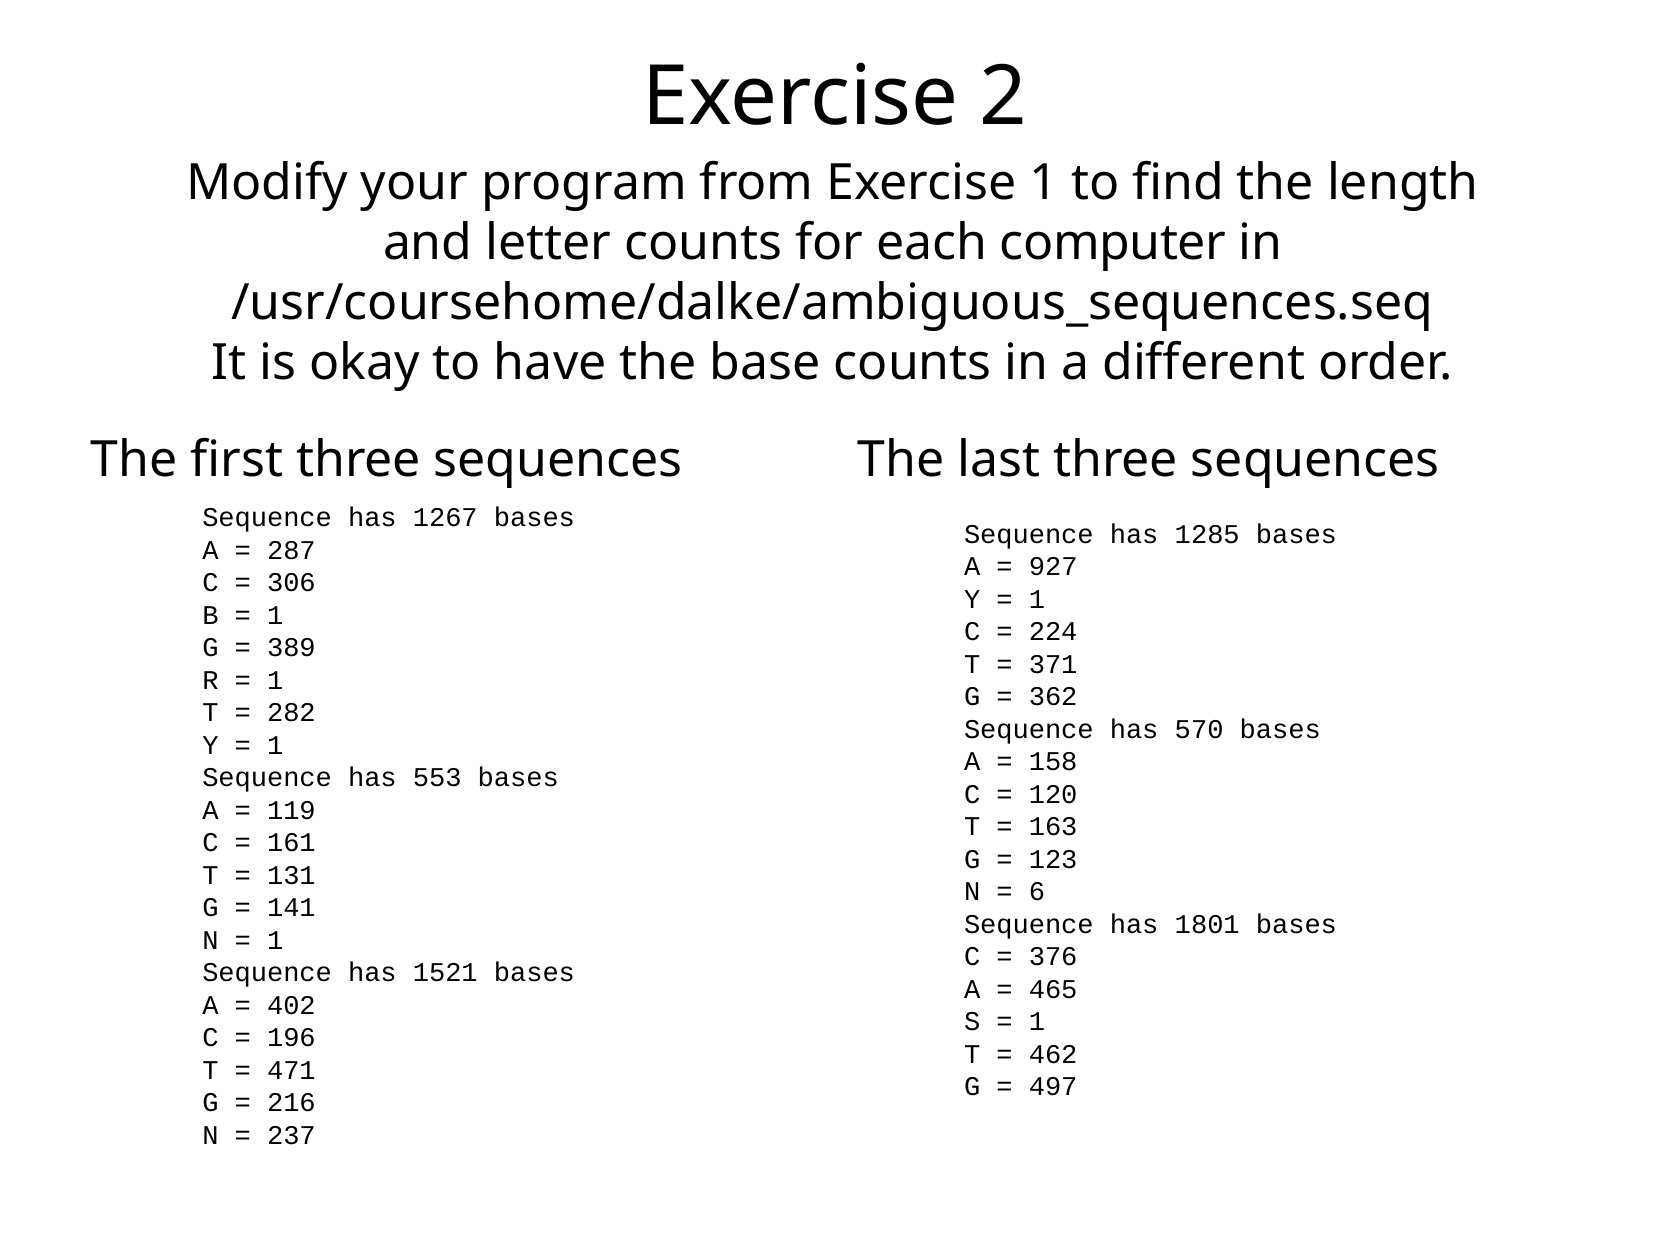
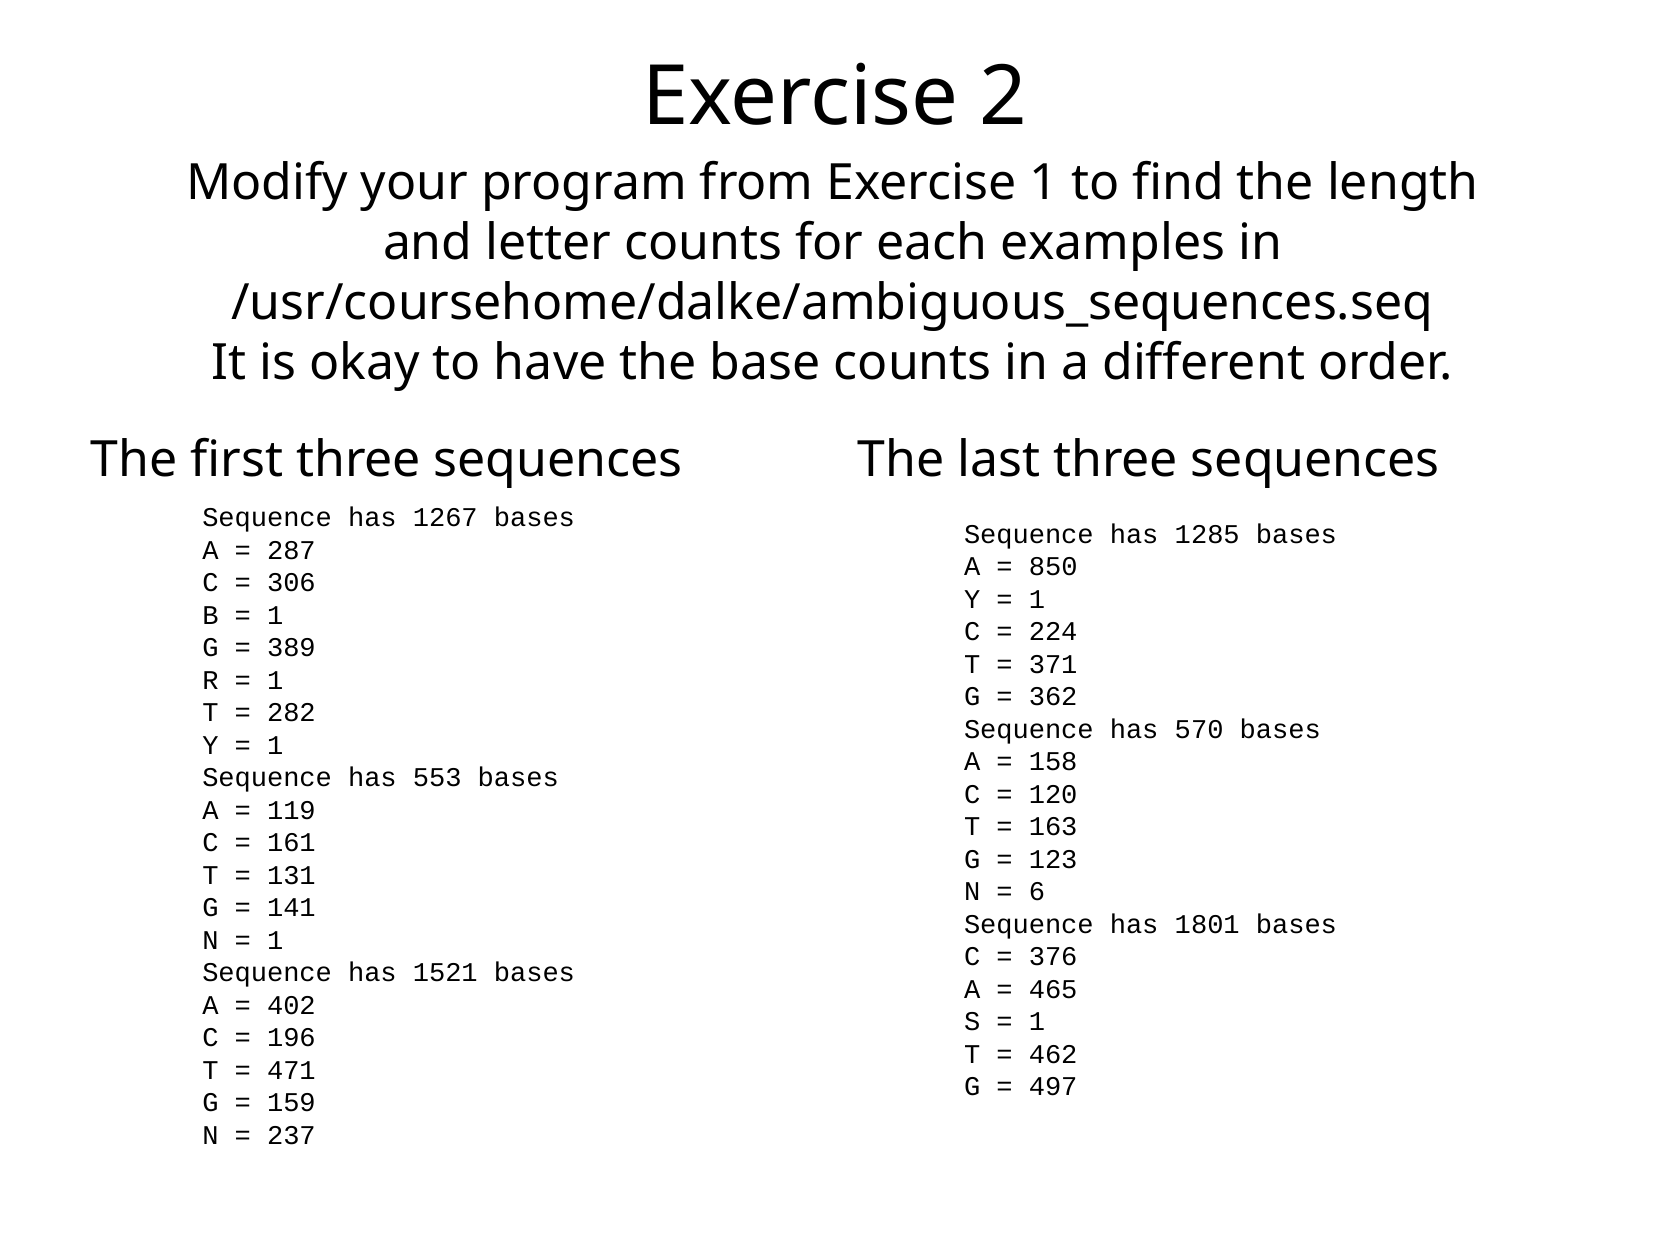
computer: computer -> examples
927: 927 -> 850
216: 216 -> 159
